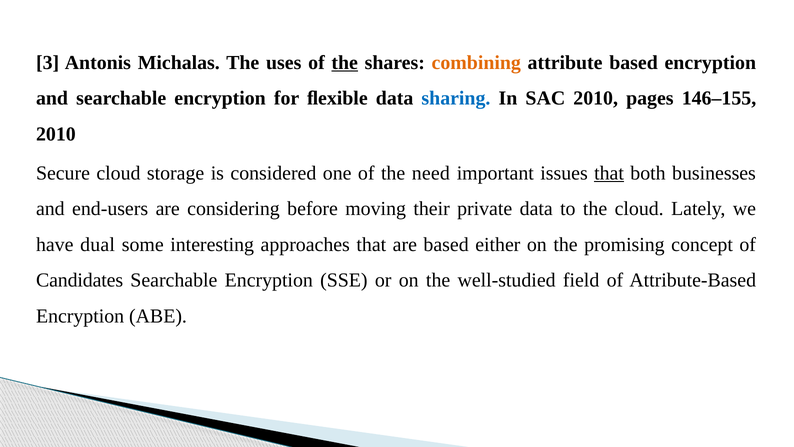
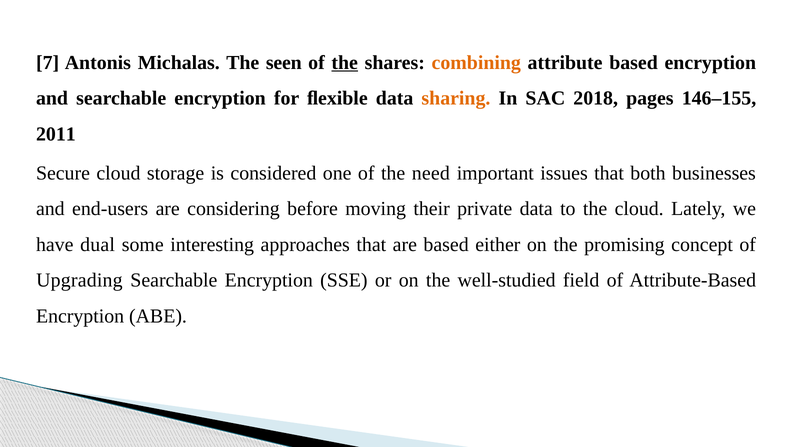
3: 3 -> 7
uses: uses -> seen
sharing colour: blue -> orange
SAC 2010: 2010 -> 2018
2010 at (56, 134): 2010 -> 2011
that at (609, 173) underline: present -> none
Candidates: Candidates -> Upgrading
